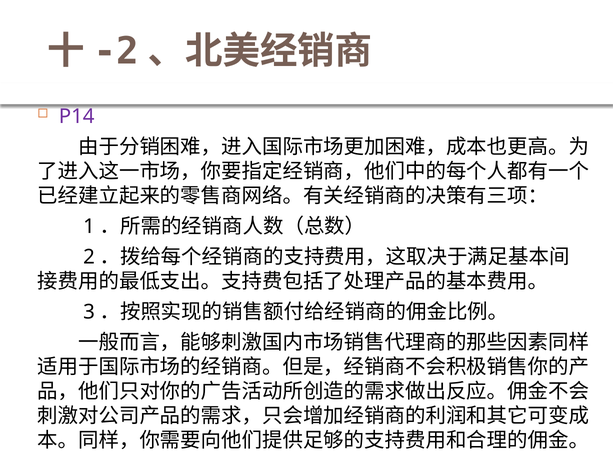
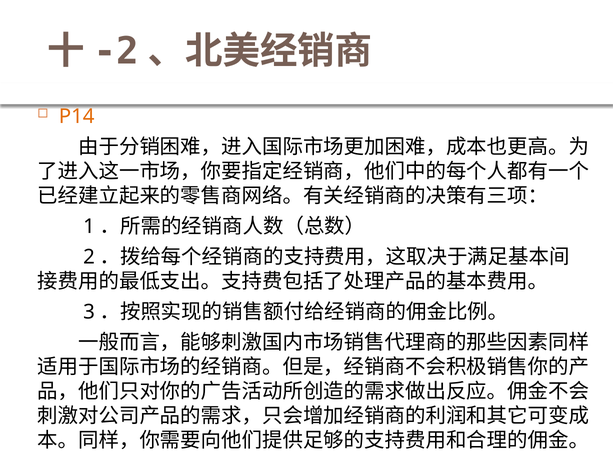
P14 colour: purple -> orange
